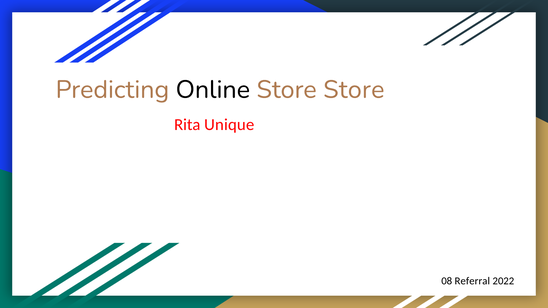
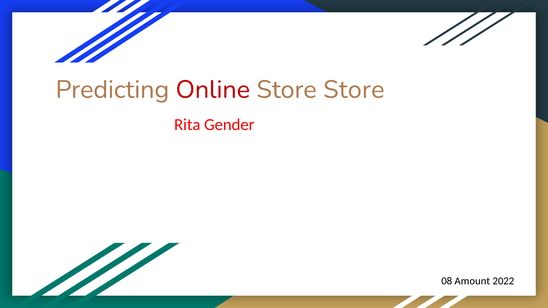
Online colour: black -> red
Unique: Unique -> Gender
Referral: Referral -> Amount
